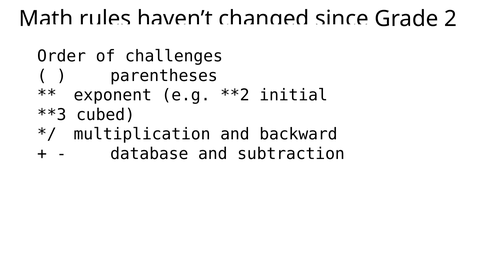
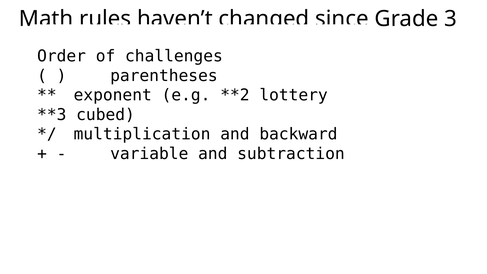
2: 2 -> 3
initial: initial -> lottery
database: database -> variable
